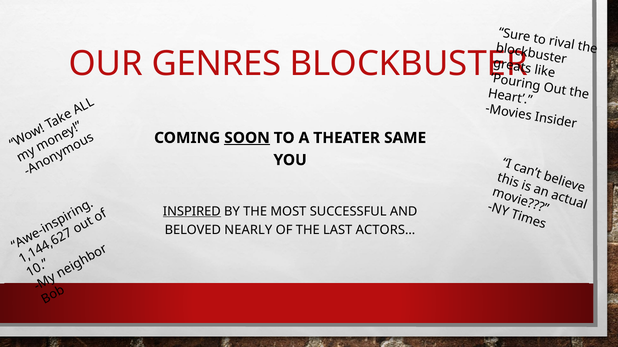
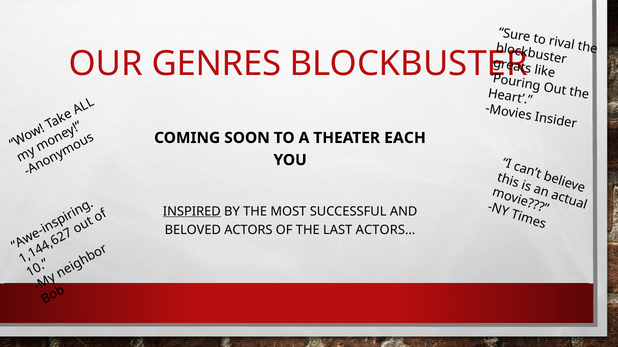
SOON underline: present -> none
SAME: SAME -> EACH
NEARLY: NEARLY -> ACTORS
